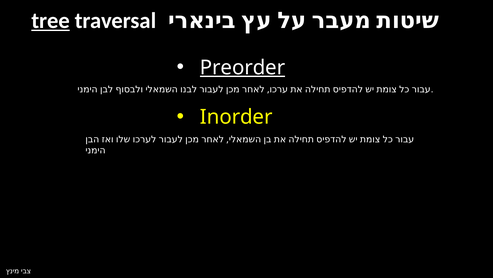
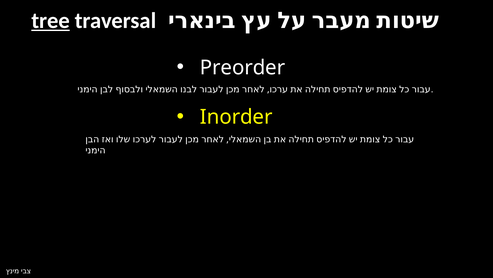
Preorder underline: present -> none
